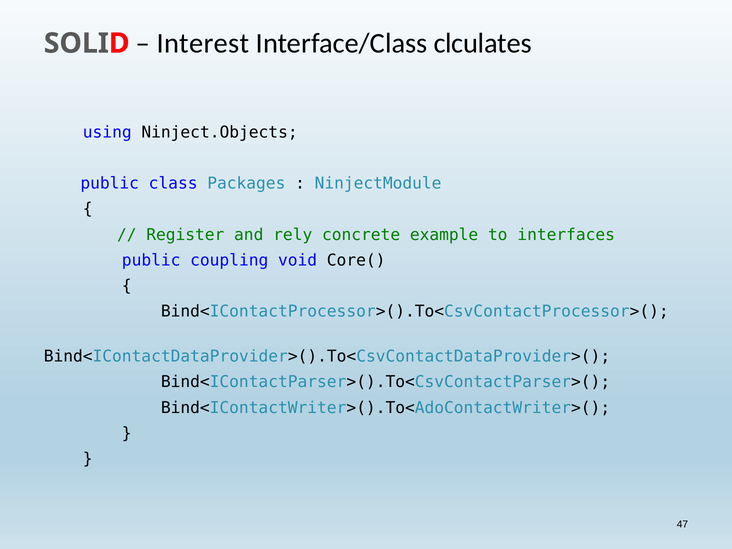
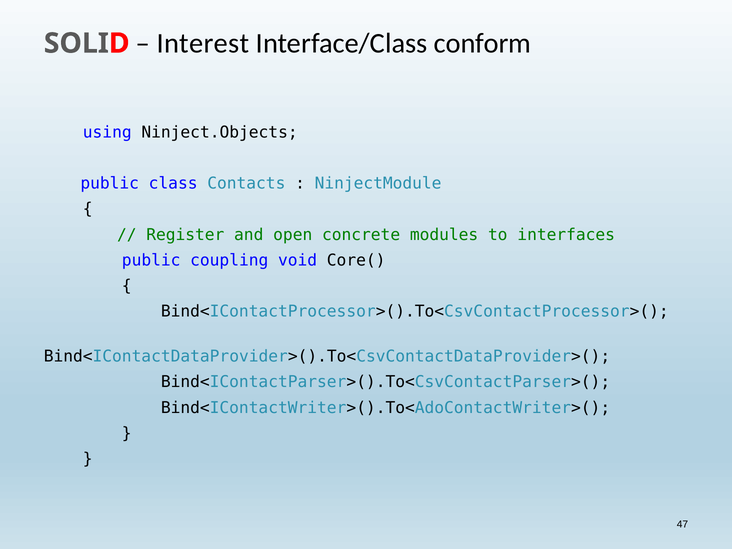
clculates: clculates -> conform
Packages: Packages -> Contacts
rely: rely -> open
example: example -> modules
